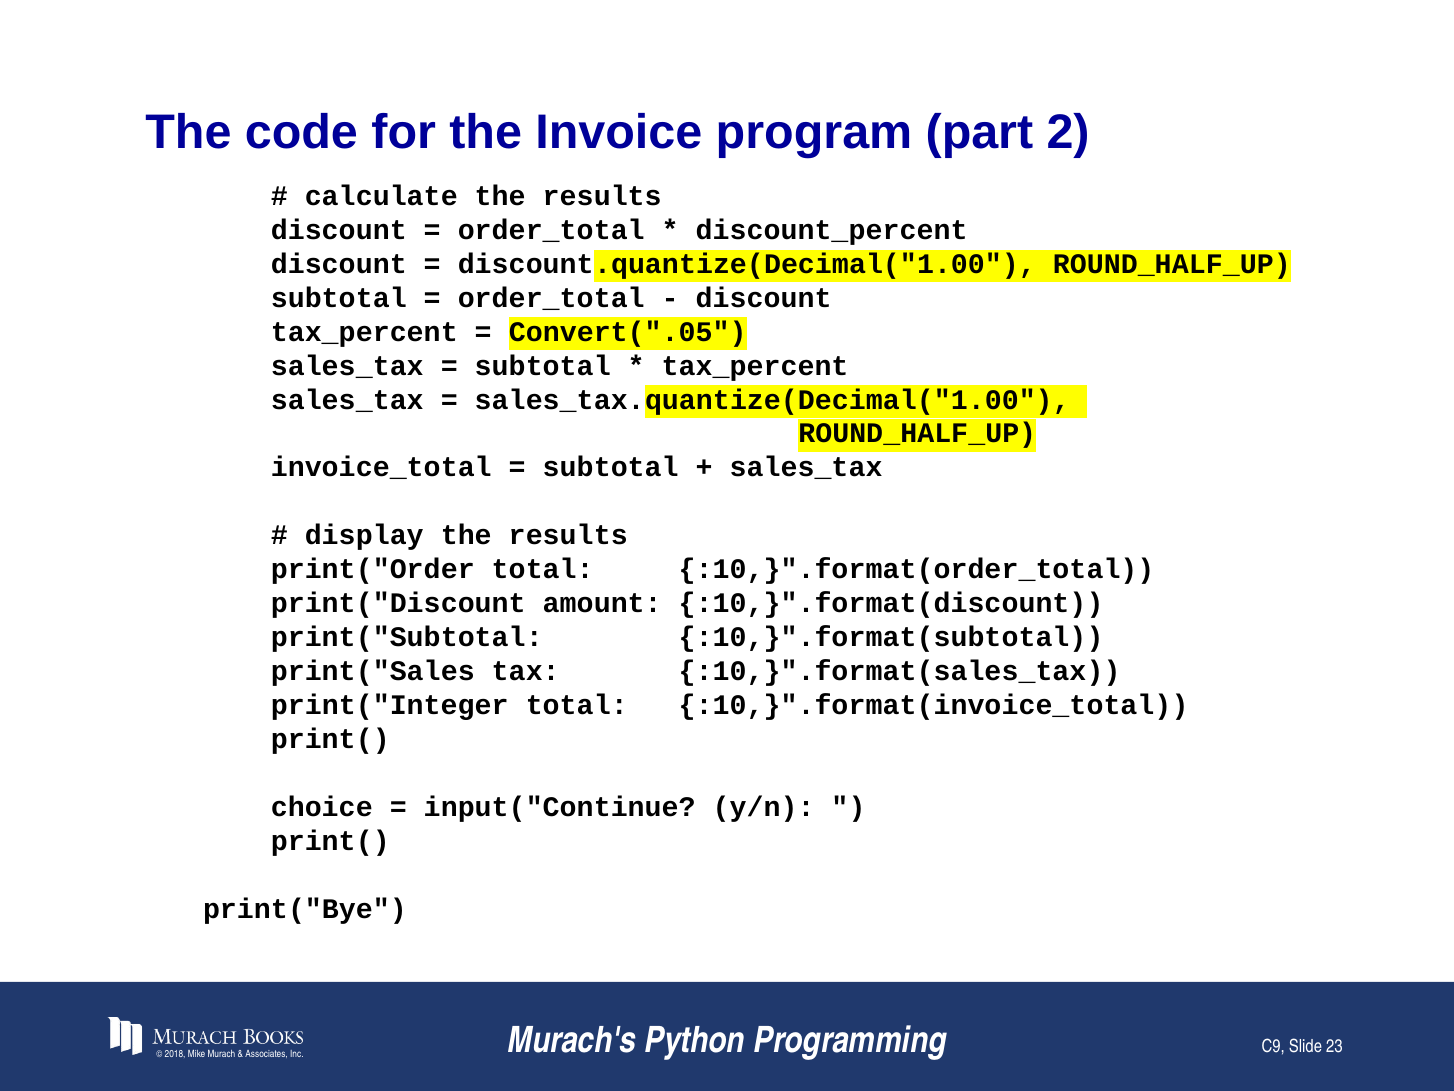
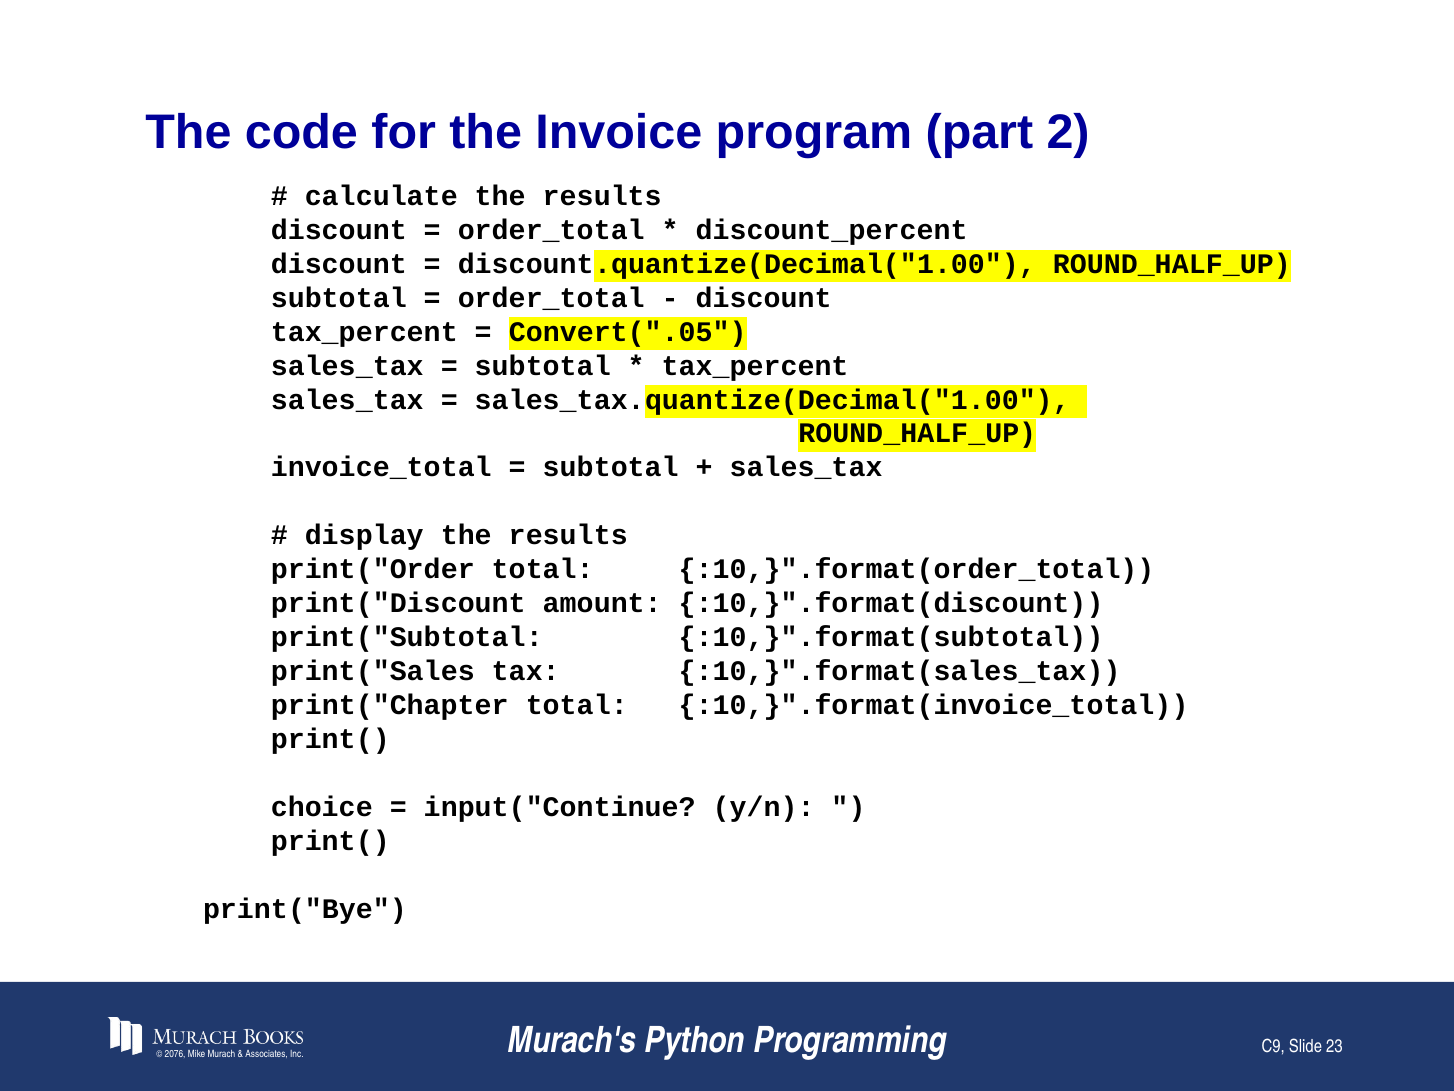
print("Integer: print("Integer -> print("Chapter
2018: 2018 -> 2076
